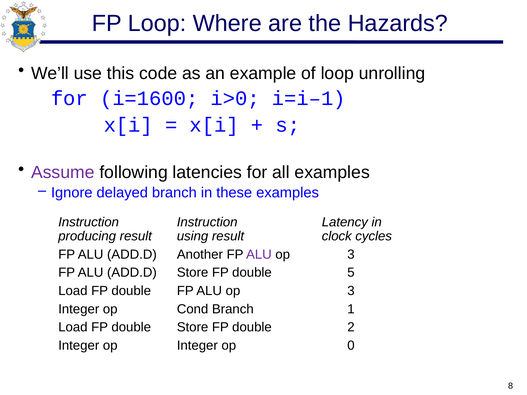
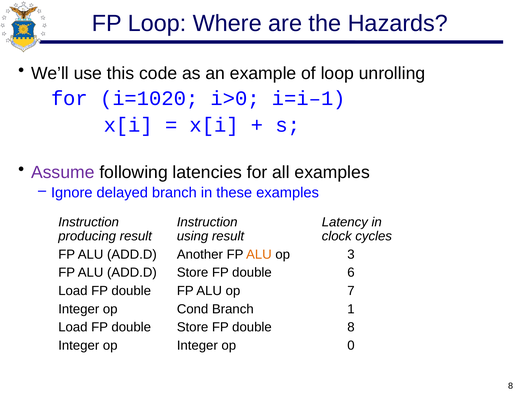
i=1600: i=1600 -> i=1020
ALU at (259, 255) colour: purple -> orange
5: 5 -> 6
3 at (351, 291): 3 -> 7
double 2: 2 -> 8
